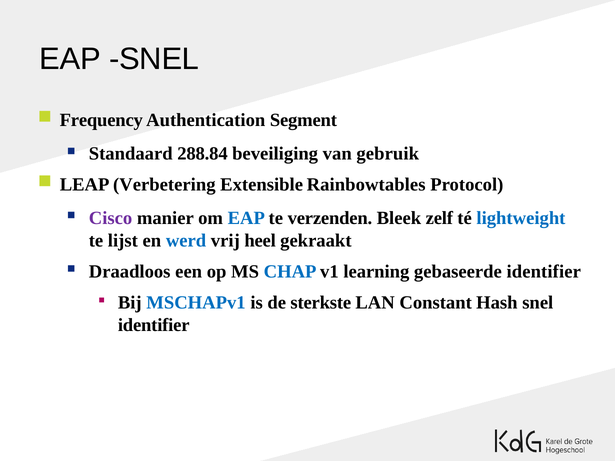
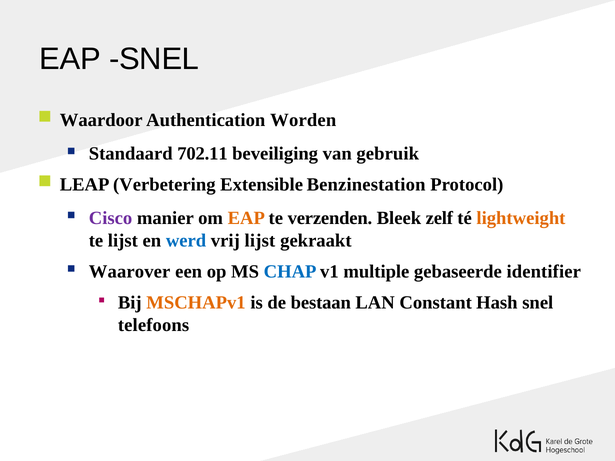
Frequency: Frequency -> Waardoor
Segment: Segment -> Worden
288.84: 288.84 -> 702.11
Rainbowtables: Rainbowtables -> Benzinestation
EAP at (246, 218) colour: blue -> orange
lightweight colour: blue -> orange
vrij heel: heel -> lijst
Draadloos: Draadloos -> Waarover
learning: learning -> multiple
MSCHAPv1 colour: blue -> orange
sterkste: sterkste -> bestaan
identifier at (154, 325): identifier -> telefoons
